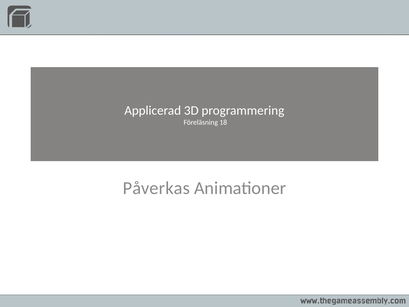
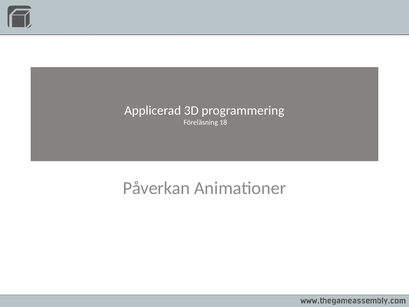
Påverkas: Påverkas -> Påverkan
